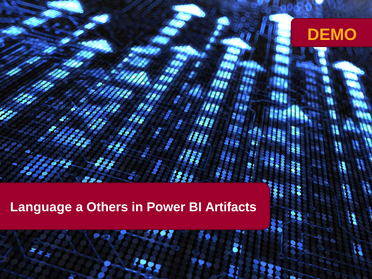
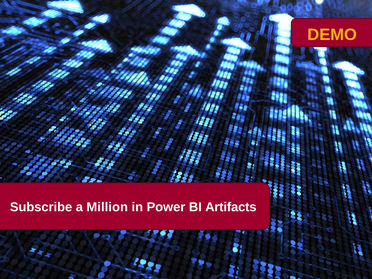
Language: Language -> Subscribe
Others: Others -> Million
